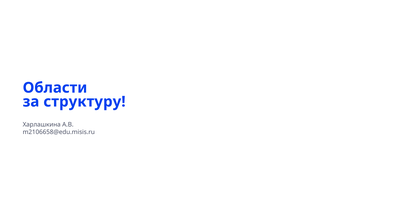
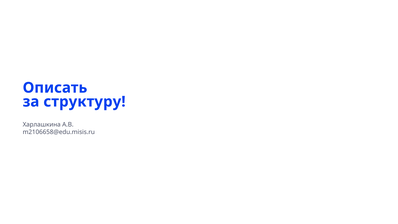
Области: Области -> Описать
